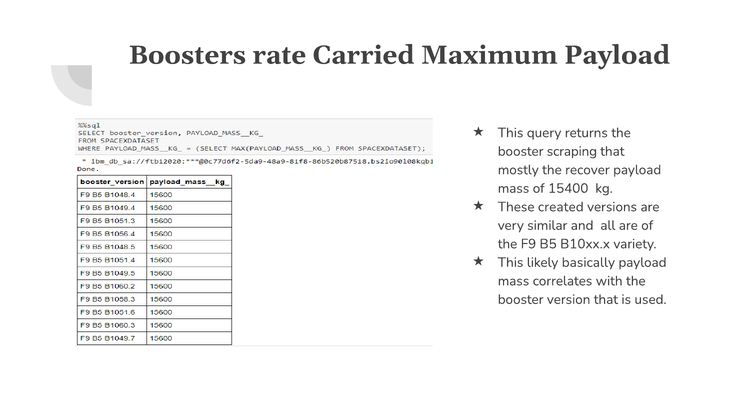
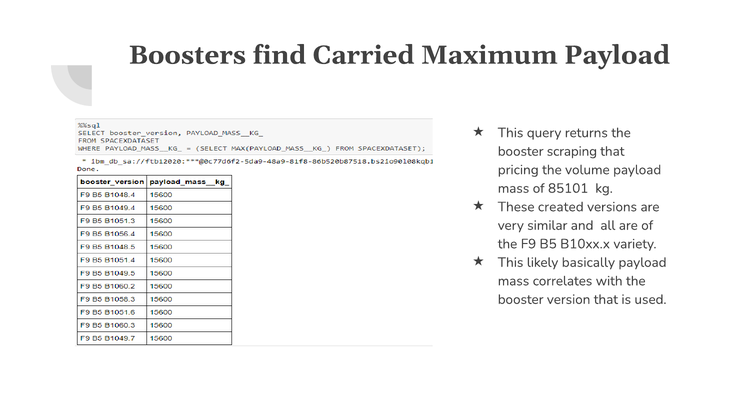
rate: rate -> find
mostly: mostly -> pricing
recover: recover -> volume
15400: 15400 -> 85101
